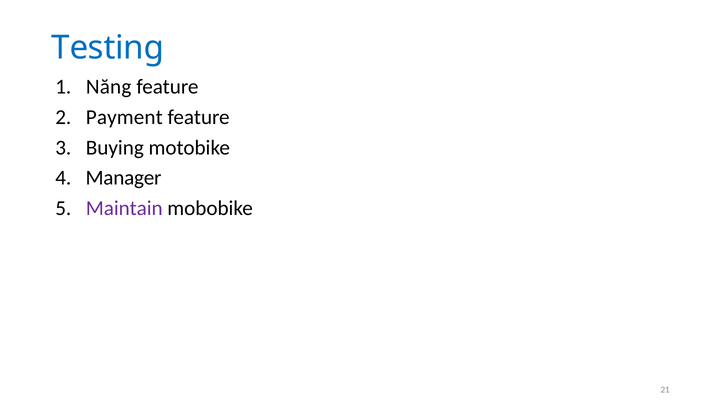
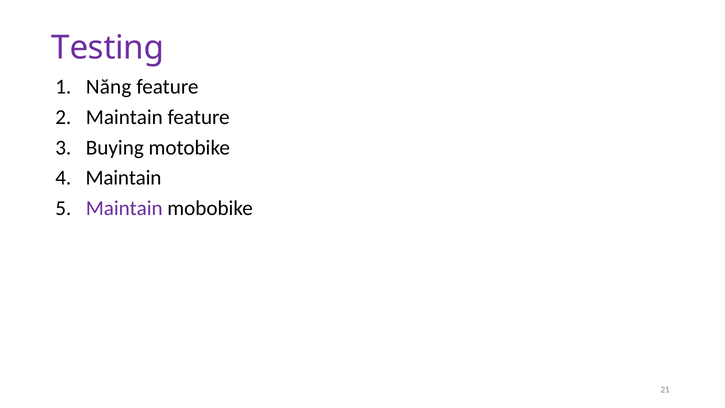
Testing colour: blue -> purple
Payment at (124, 117): Payment -> Maintain
Manager at (123, 178): Manager -> Maintain
